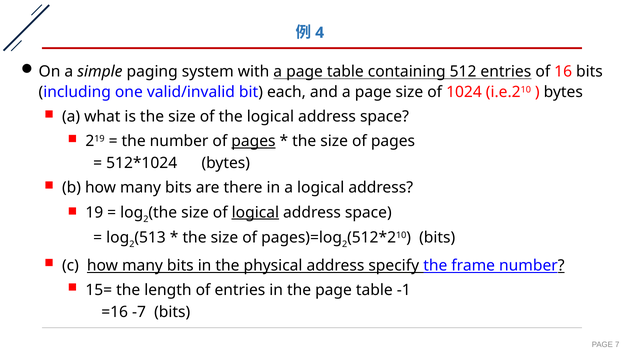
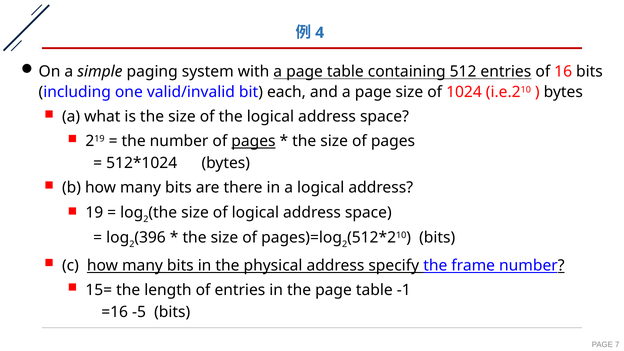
logical at (255, 212) underline: present -> none
513: 513 -> 396
-7: -7 -> -5
